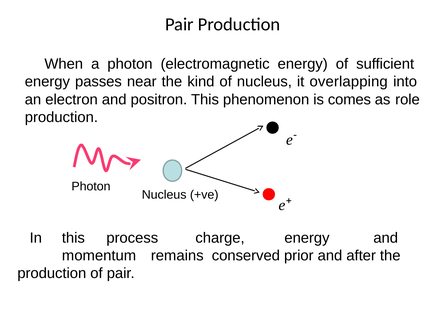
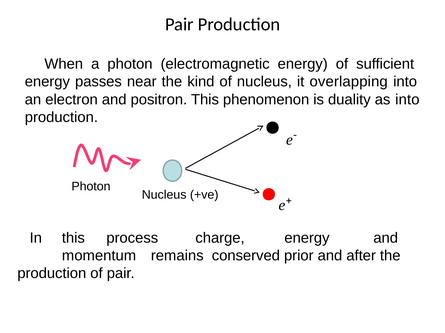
comes: comes -> duality
as role: role -> into
